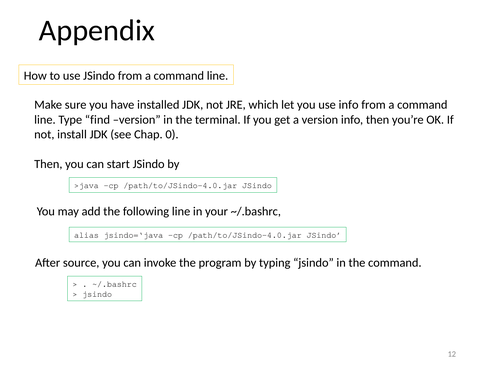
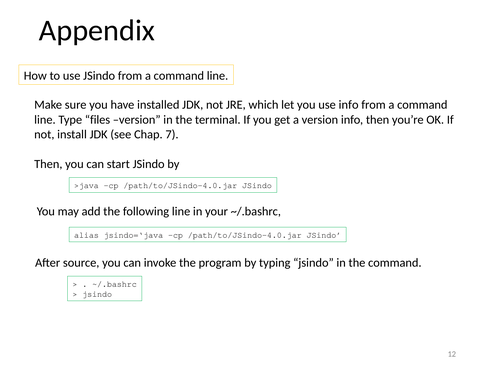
find: find -> files
0: 0 -> 7
